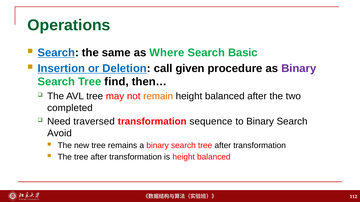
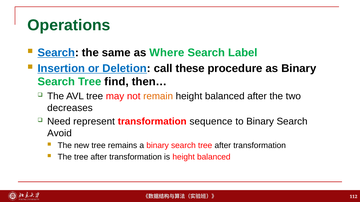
Basic: Basic -> Label
given: given -> these
Binary at (299, 68) colour: purple -> black
completed: completed -> decreases
traversed: traversed -> represent
